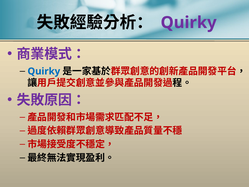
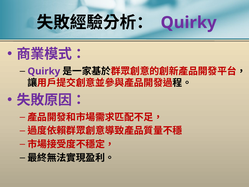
Quirky at (44, 71) colour: blue -> purple
